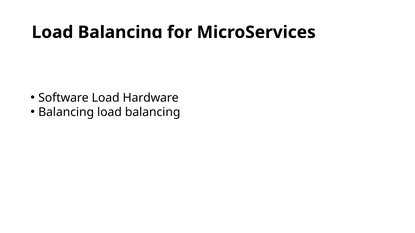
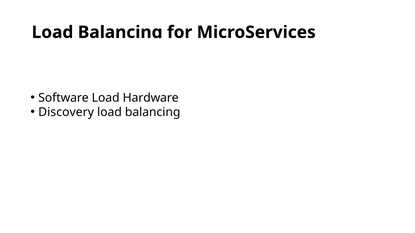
Balancing at (66, 112): Balancing -> Discovery
